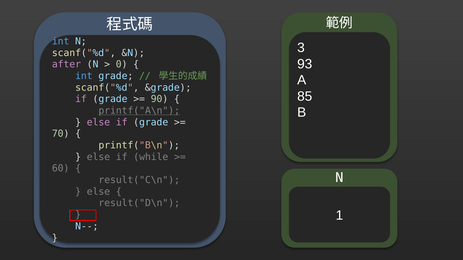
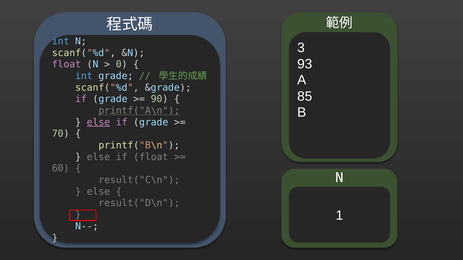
after at (66, 65): after -> float
else at (98, 122) underline: none -> present
if while: while -> float
